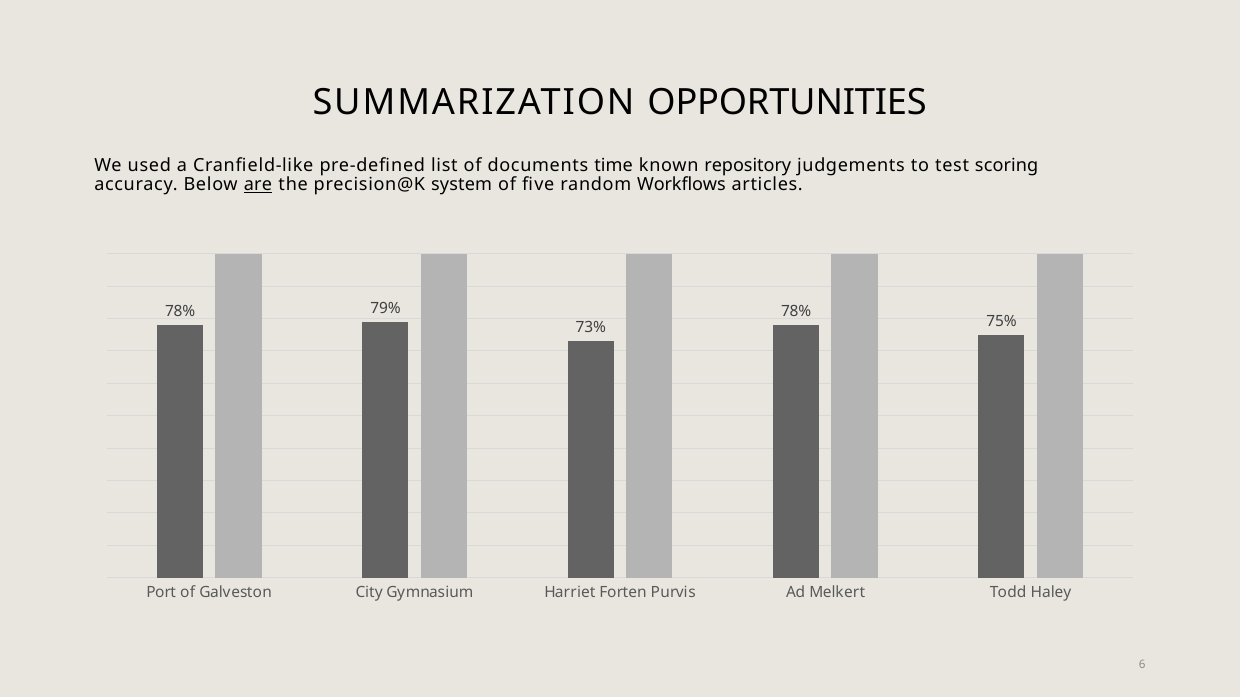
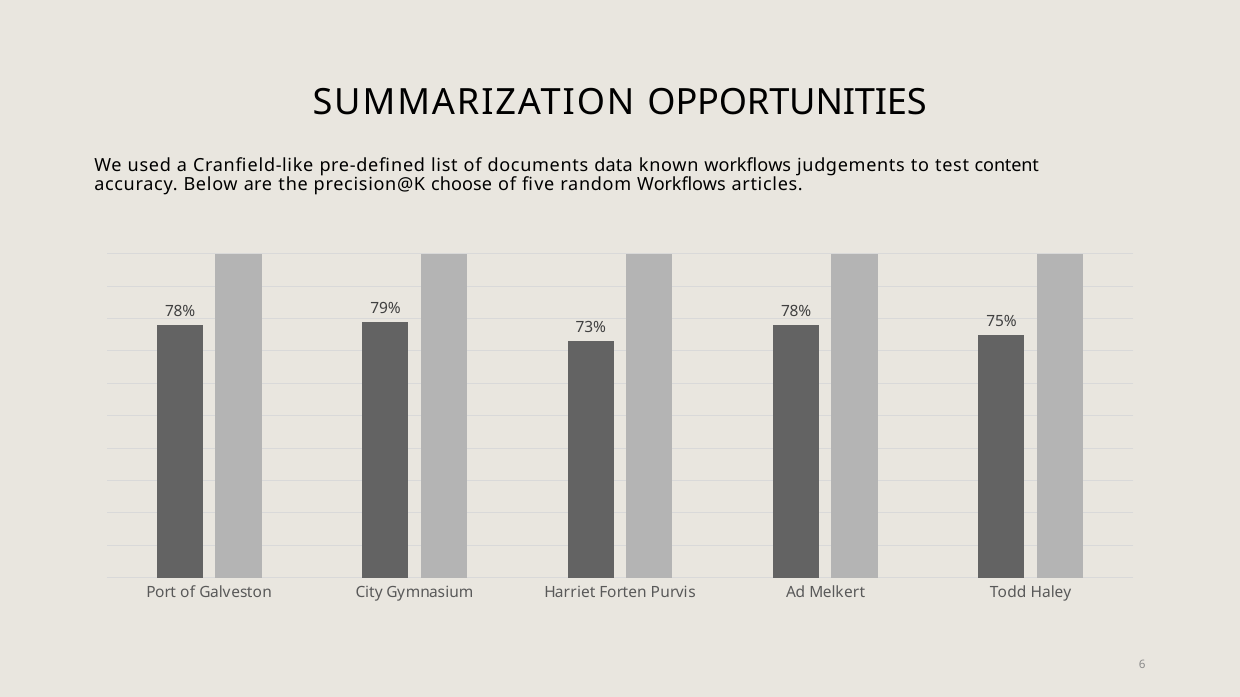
time: time -> data
known repository: repository -> workflows
scoring: scoring -> content
are underline: present -> none
system: system -> choose
